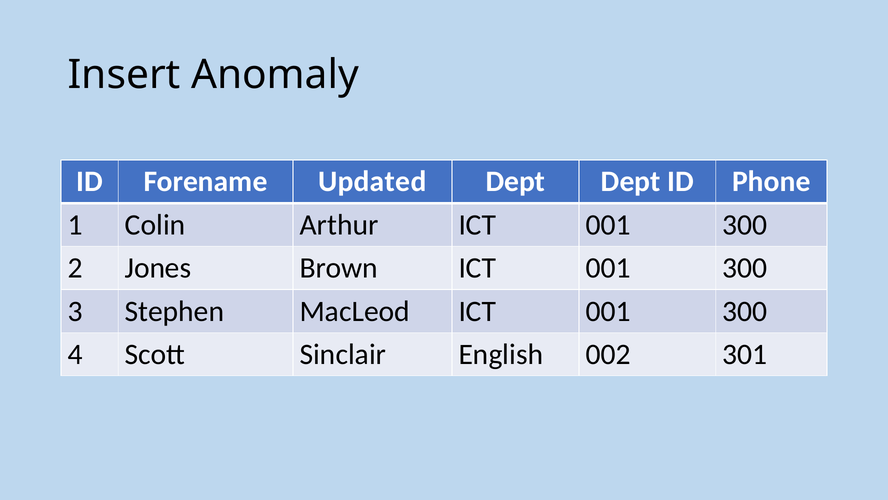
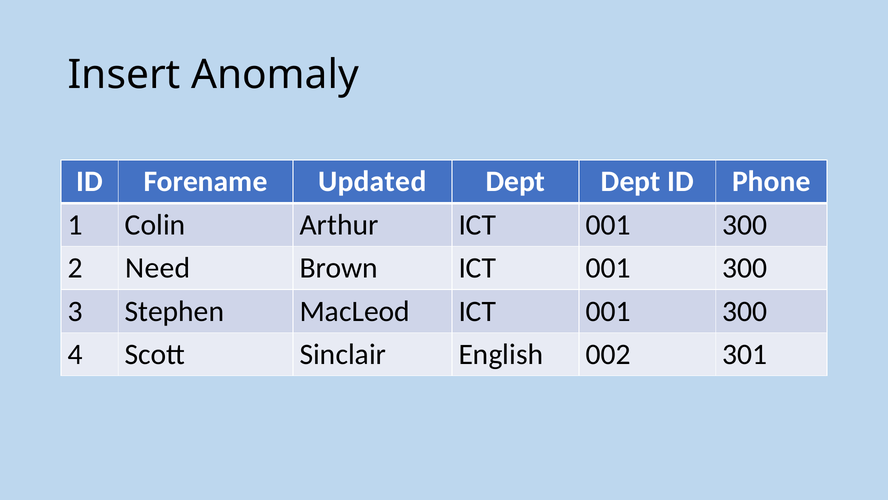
Jones: Jones -> Need
